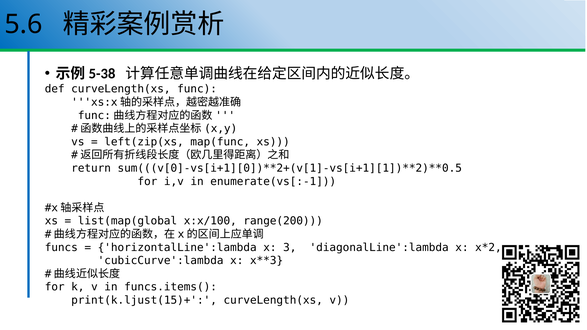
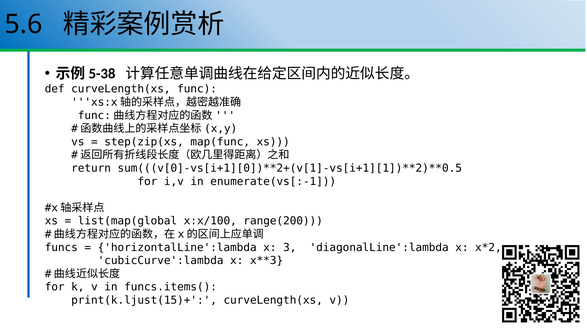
left(zip(xs: left(zip(xs -> step(zip(xs
